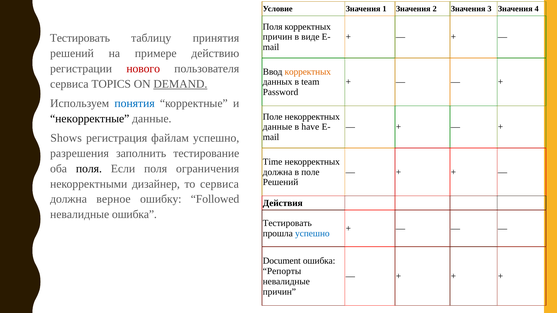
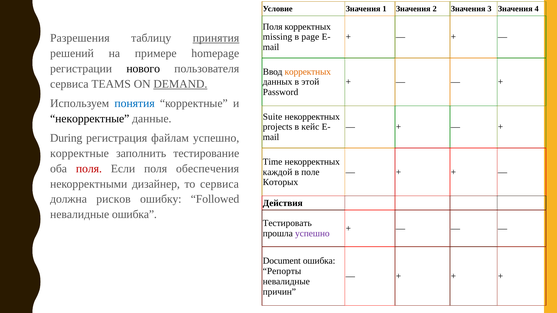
причин at (278, 37): причин -> missing
виде: виде -> page
Тестировать at (80, 38): Тестировать -> Разрешения
принятия underline: none -> present
действию: действию -> homepage
нового colour: red -> black
team: team -> этой
TOPICS: TOPICS -> TEAMS
Поле at (273, 117): Поле -> Suite
данные at (278, 127): данные -> projects
have: have -> кейс
Shows: Shows -> During
разрешения at (80, 153): разрешения -> корректные
поля at (89, 169) colour: black -> red
ограничения: ограничения -> обеспечения
должна at (278, 172): должна -> каждой
Решений at (281, 182): Решений -> Которых
верное: верное -> рисков
успешно at (312, 234) colour: blue -> purple
